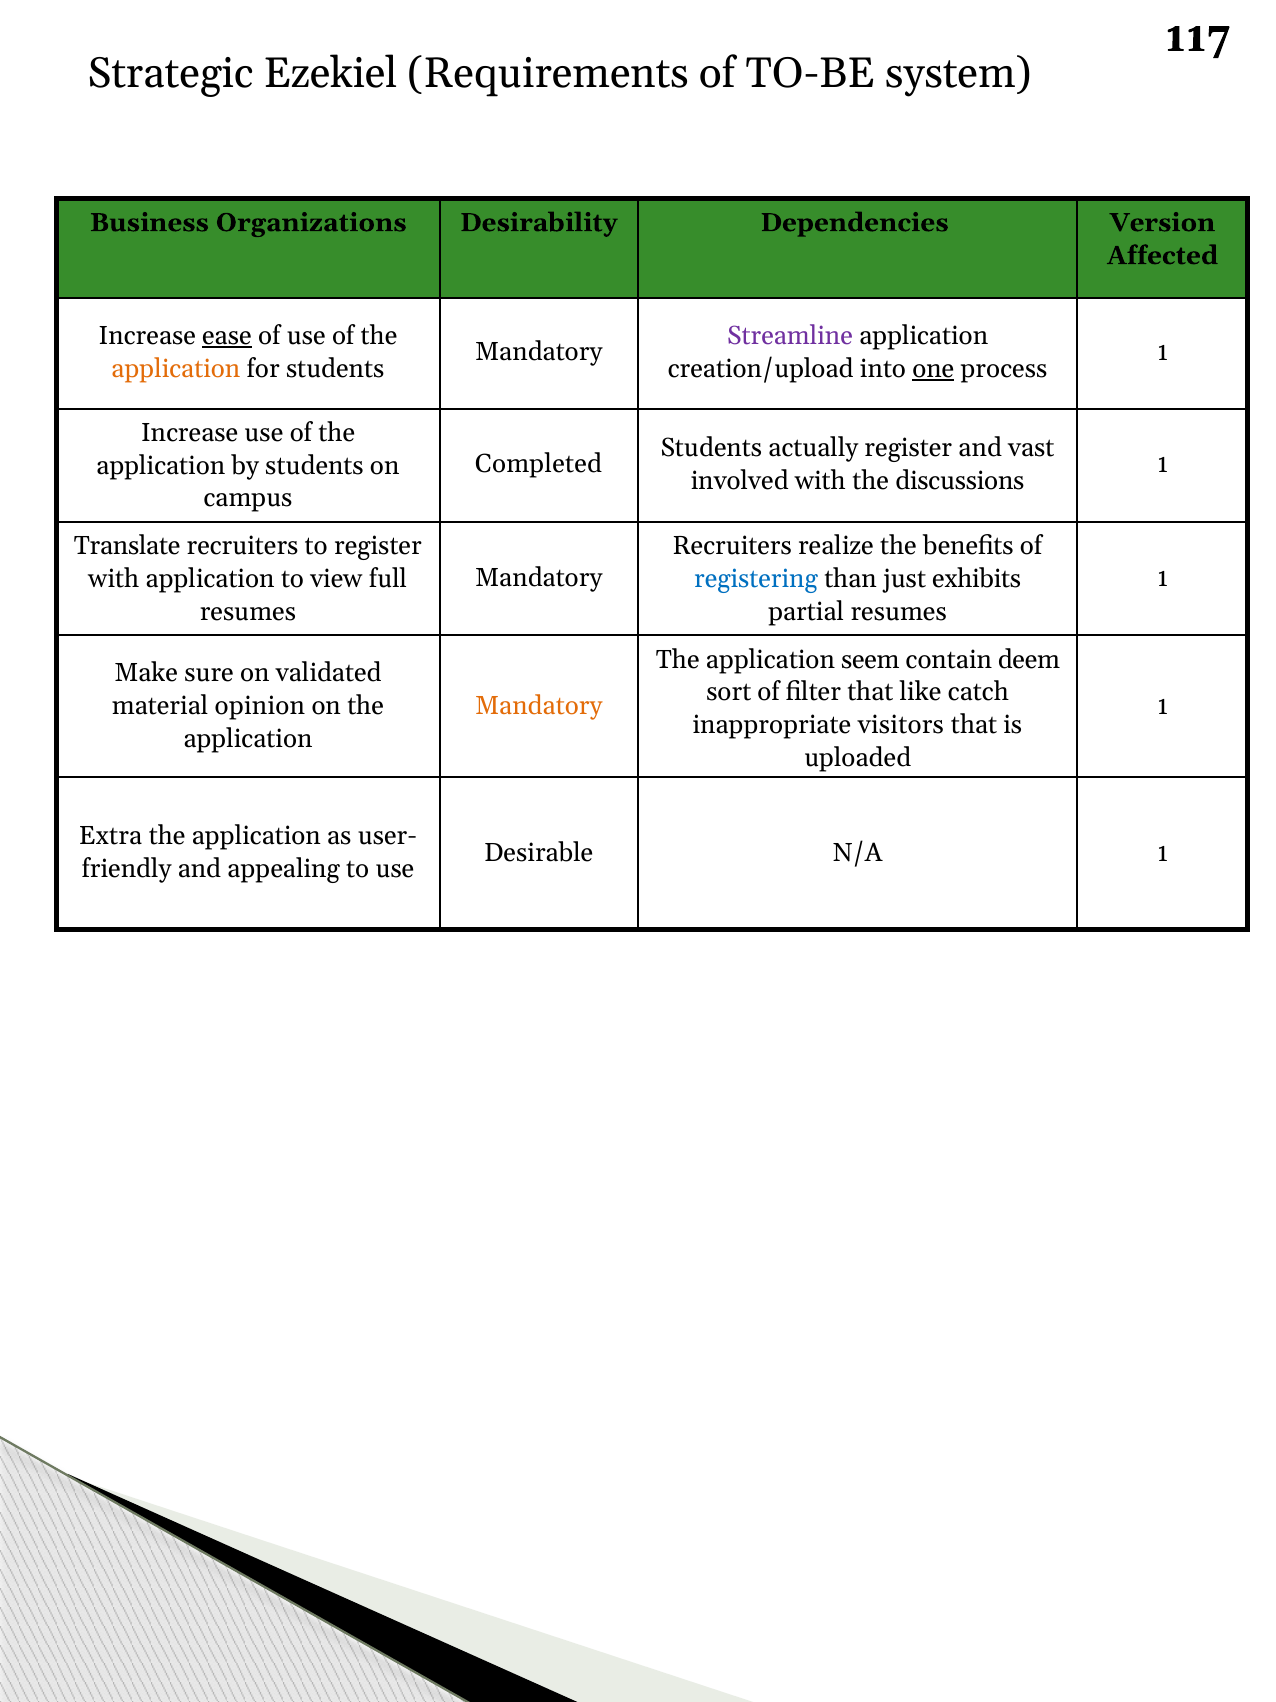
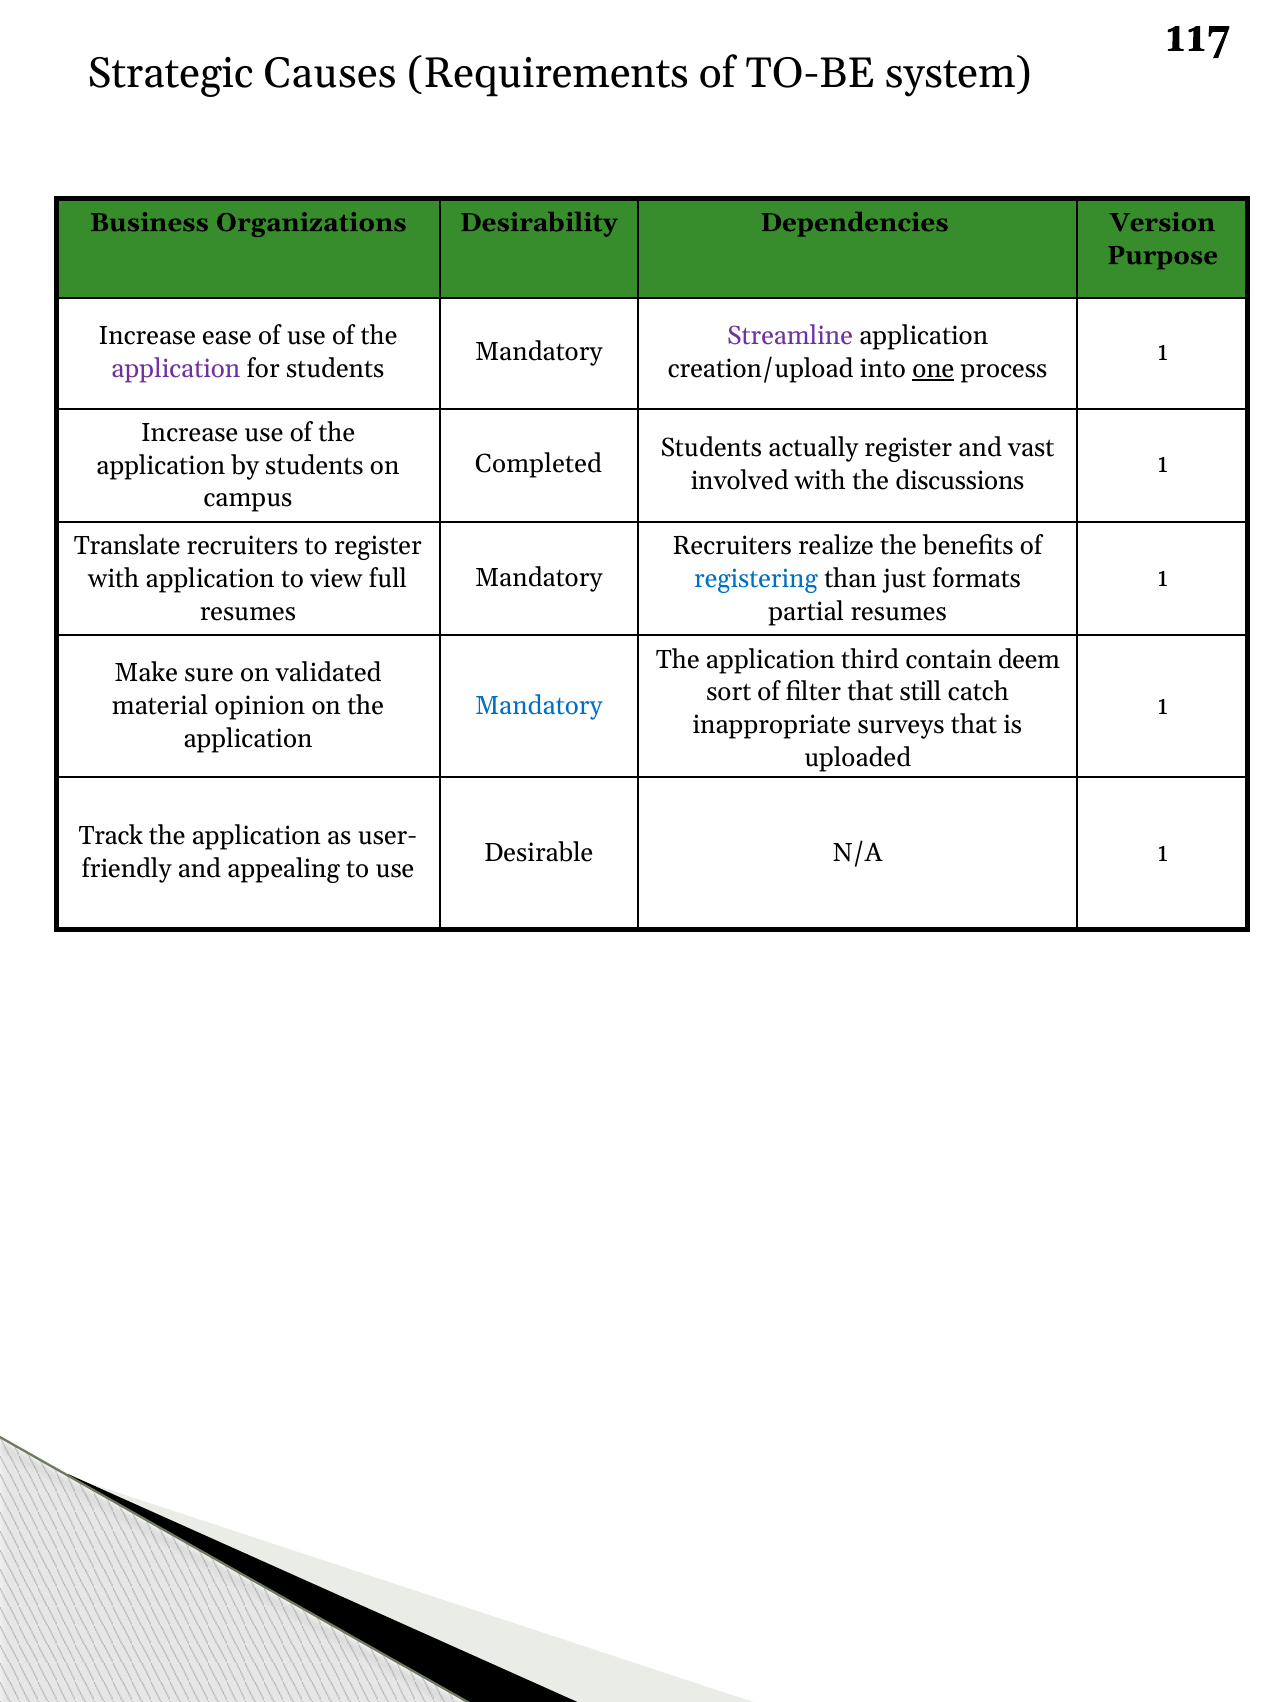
Ezekiel: Ezekiel -> Causes
Affected: Affected -> Purpose
ease underline: present -> none
application at (176, 369) colour: orange -> purple
exhibits: exhibits -> formats
seem: seem -> third
like: like -> still
Mandatory at (539, 705) colour: orange -> blue
visitors: visitors -> surveys
Extra: Extra -> Track
